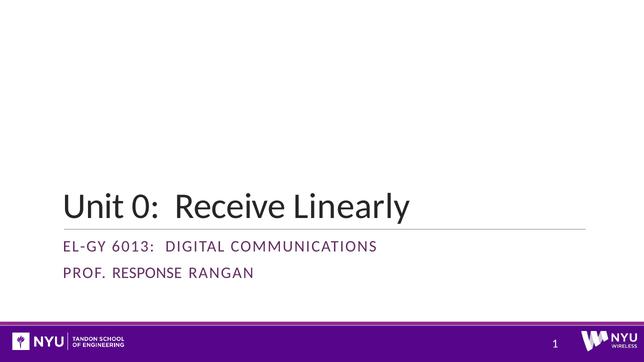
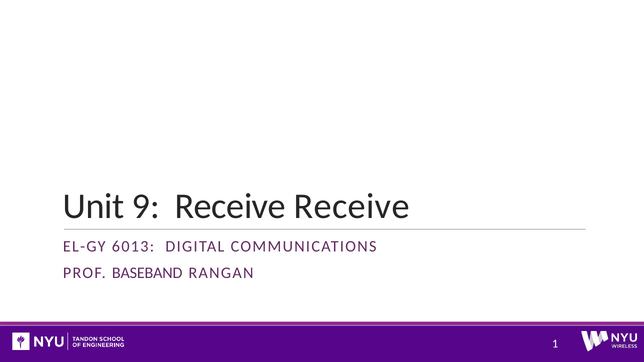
0: 0 -> 9
Receive Linearly: Linearly -> Receive
RESPONSE: RESPONSE -> BASEBAND
